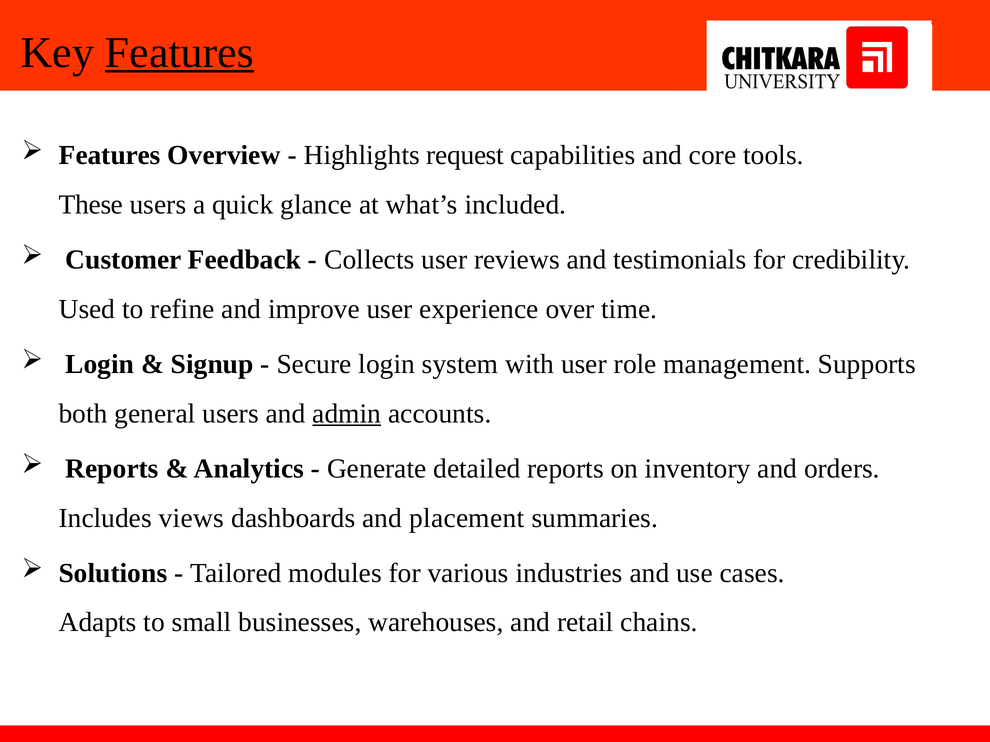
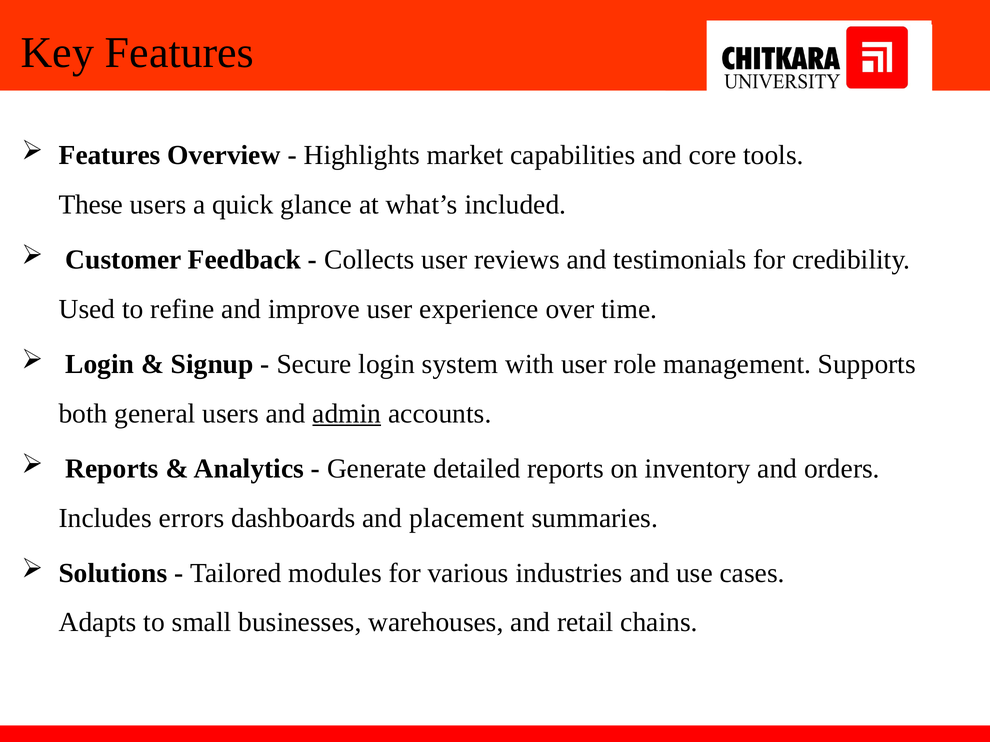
Features at (180, 53) underline: present -> none
request: request -> market
views: views -> errors
